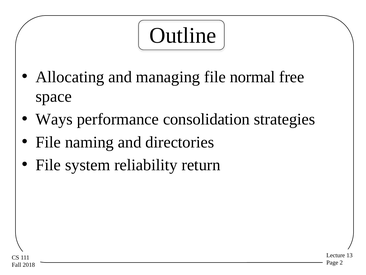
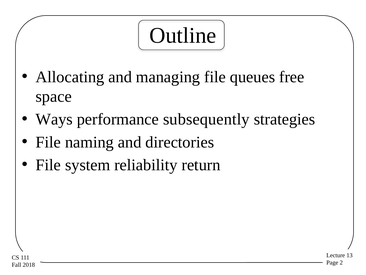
normal: normal -> queues
consolidation: consolidation -> subsequently
